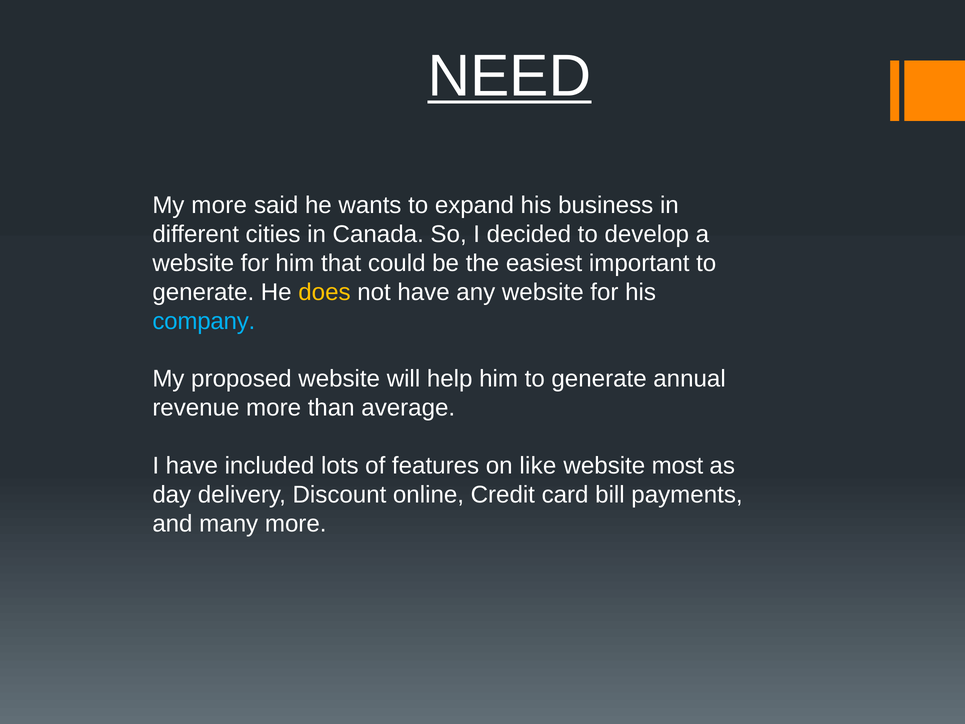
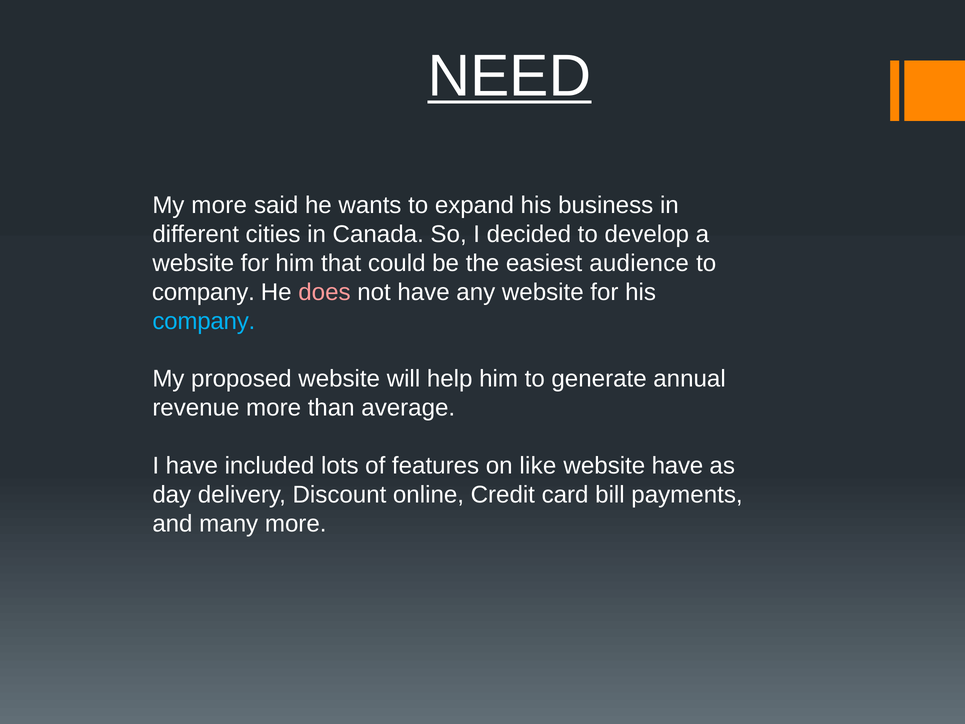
important: important -> audience
generate at (203, 292): generate -> company
does colour: yellow -> pink
website most: most -> have
